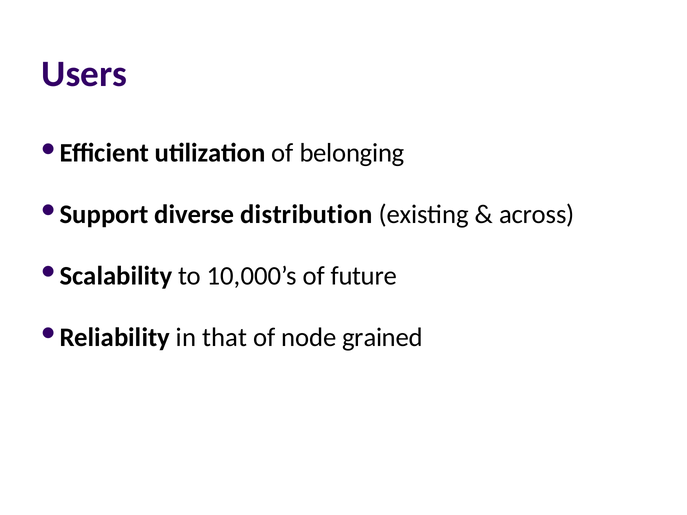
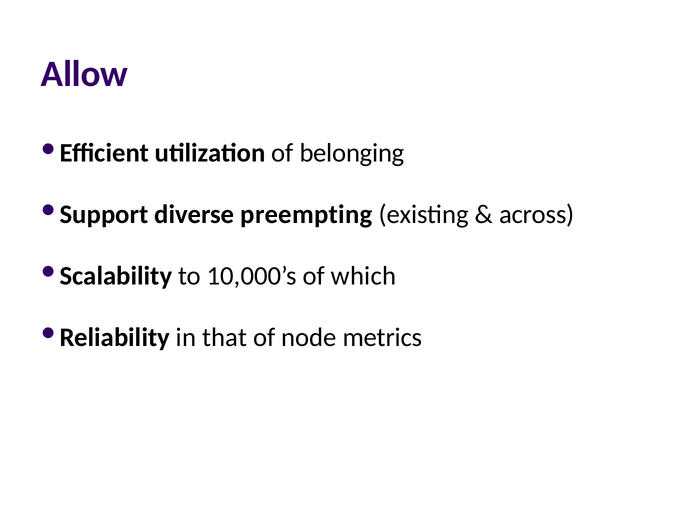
Users: Users -> Allow
distribution: distribution -> preempting
future: future -> which
grained: grained -> metrics
